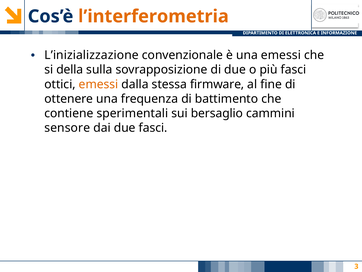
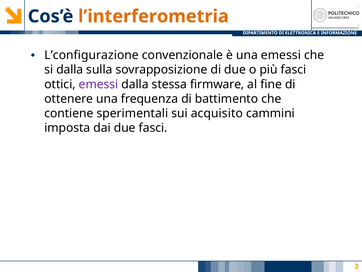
L’inizializzazione: L’inizializzazione -> L’configurazione
si della: della -> dalla
emessi at (99, 84) colour: orange -> purple
bersaglio: bersaglio -> acquisito
sensore: sensore -> imposta
